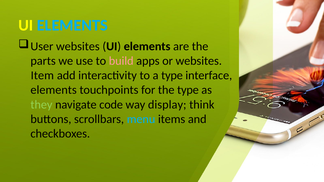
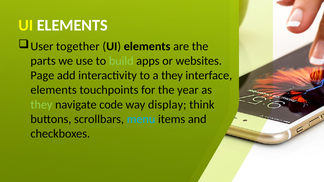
ELEMENTS at (72, 25) colour: light blue -> white
User websites: websites -> together
build colour: pink -> light green
Item: Item -> Page
a type: type -> they
the type: type -> year
